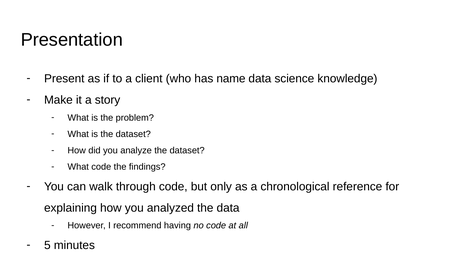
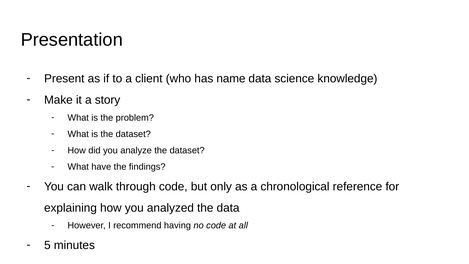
What code: code -> have
